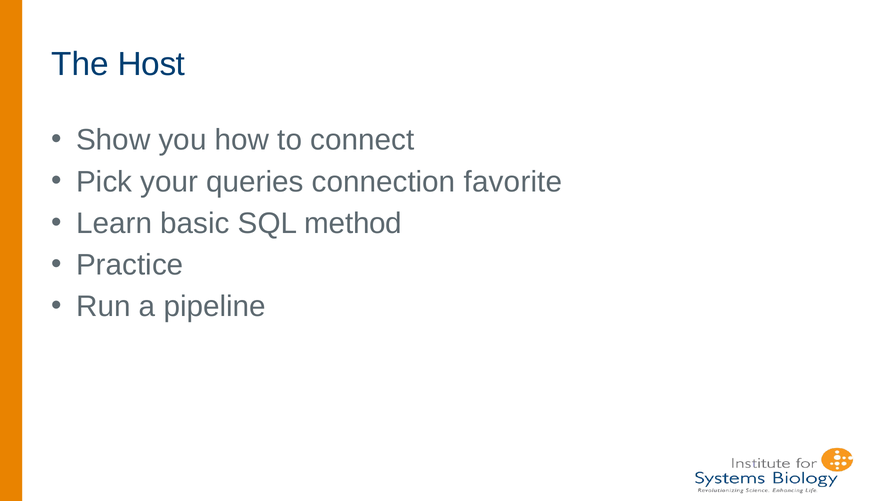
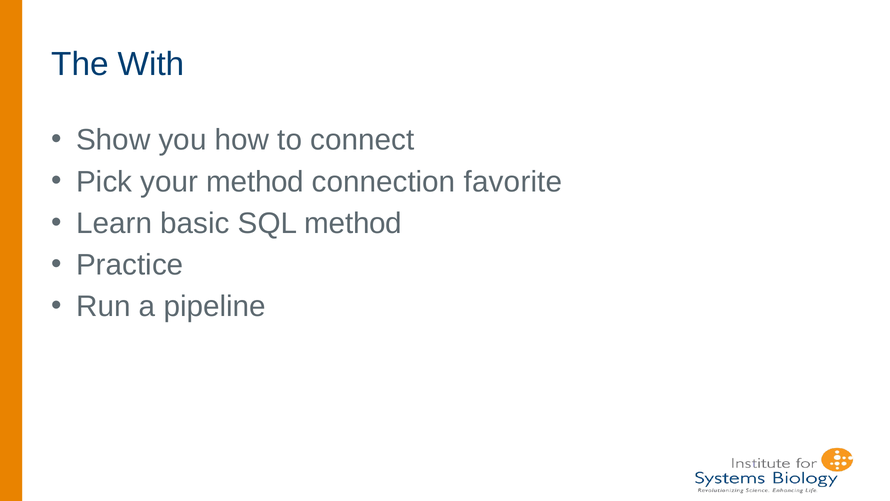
Host: Host -> With
your queries: queries -> method
